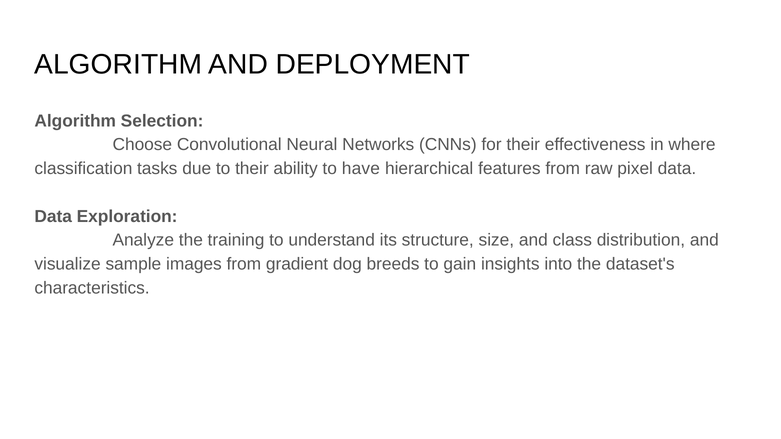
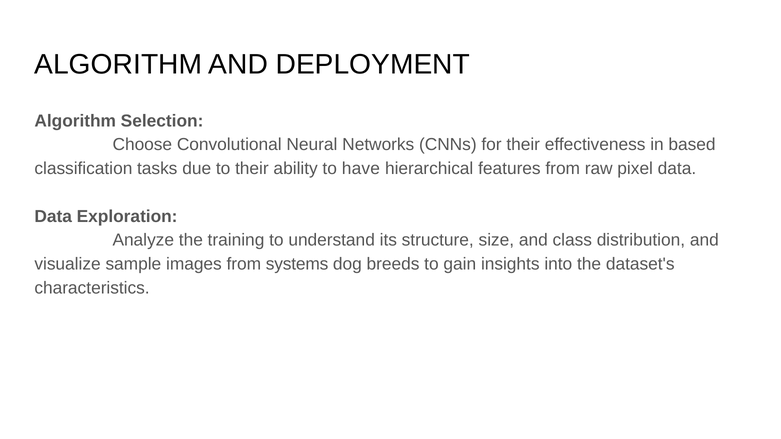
where: where -> based
gradient: gradient -> systems
